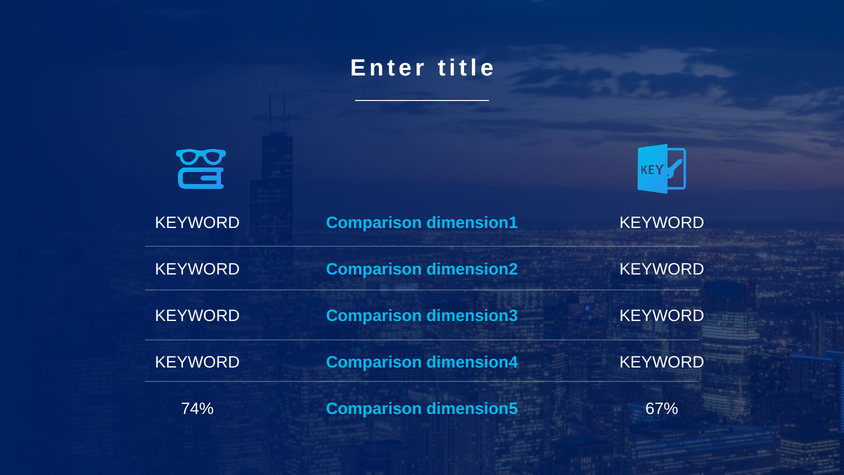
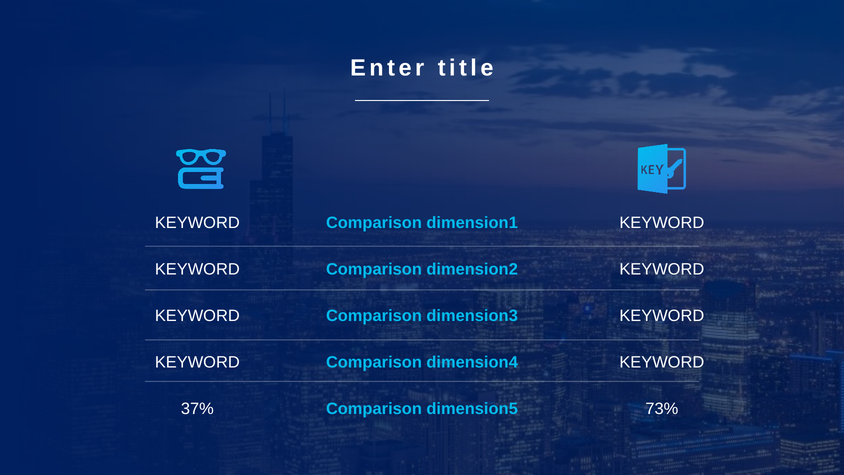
74%: 74% -> 37%
67%: 67% -> 73%
